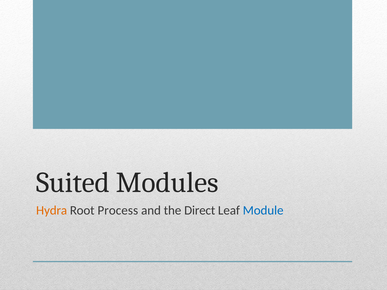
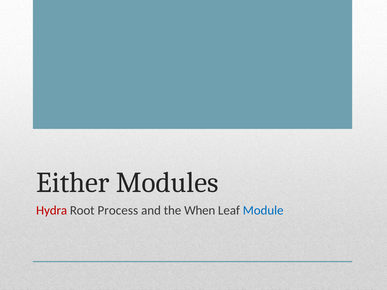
Suited: Suited -> Either
Hydra colour: orange -> red
Direct: Direct -> When
